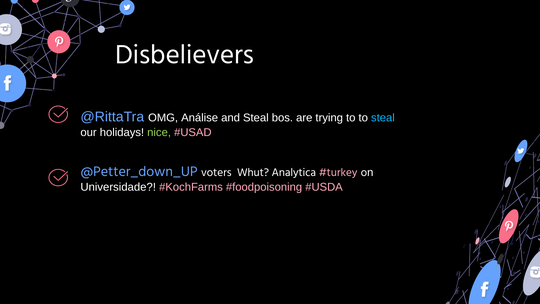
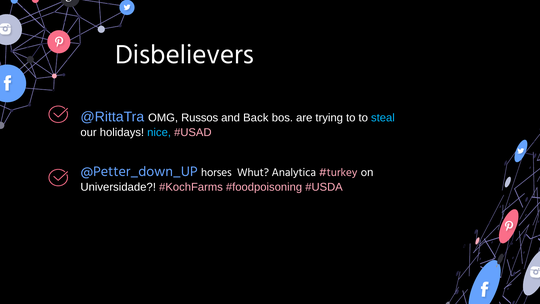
Análise: Análise -> Russos
and Steal: Steal -> Back
nice colour: light green -> light blue
voters: voters -> horses
